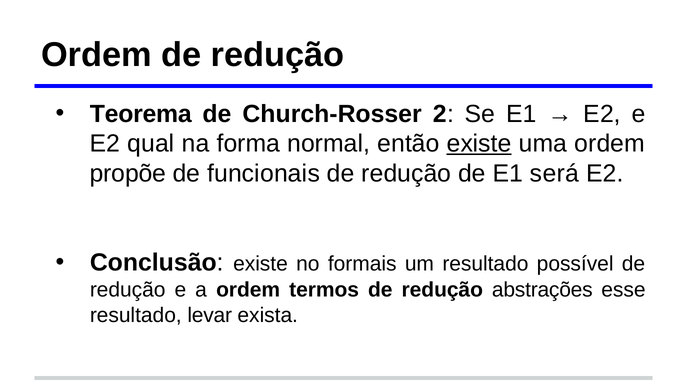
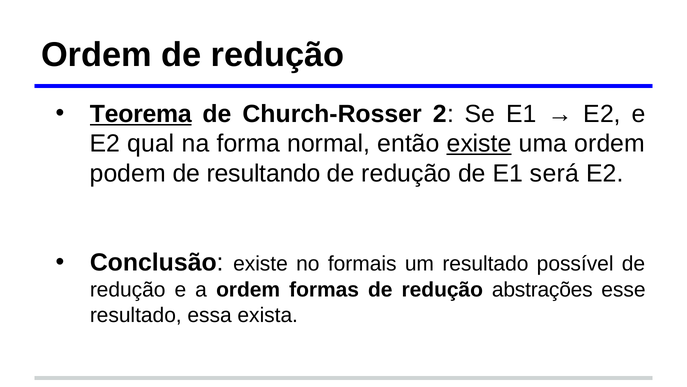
Teorema underline: none -> present
propõe: propõe -> podem
funcionais: funcionais -> resultando
termos: termos -> formas
levar: levar -> essa
